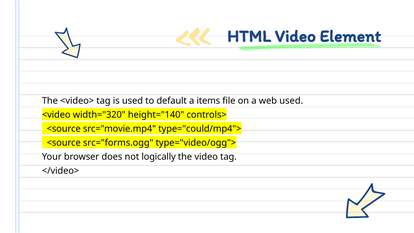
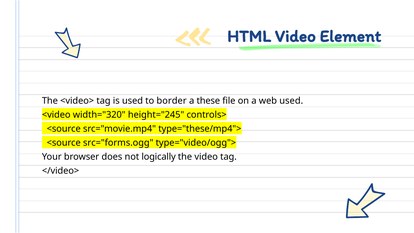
default: default -> border
items: items -> these
height="140: height="140 -> height="245
type="could/mp4">: type="could/mp4"> -> type="these/mp4">
